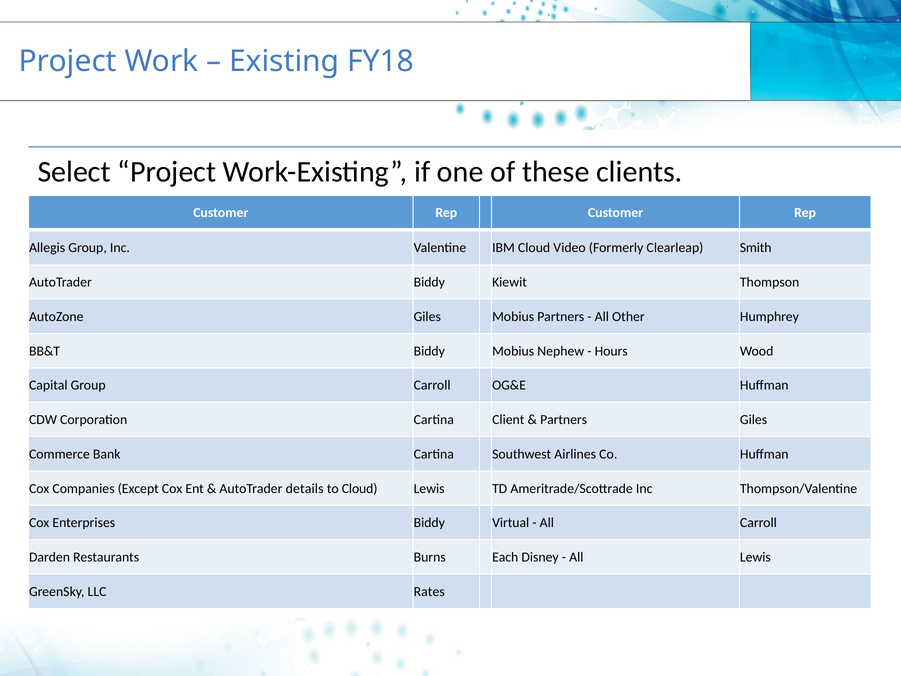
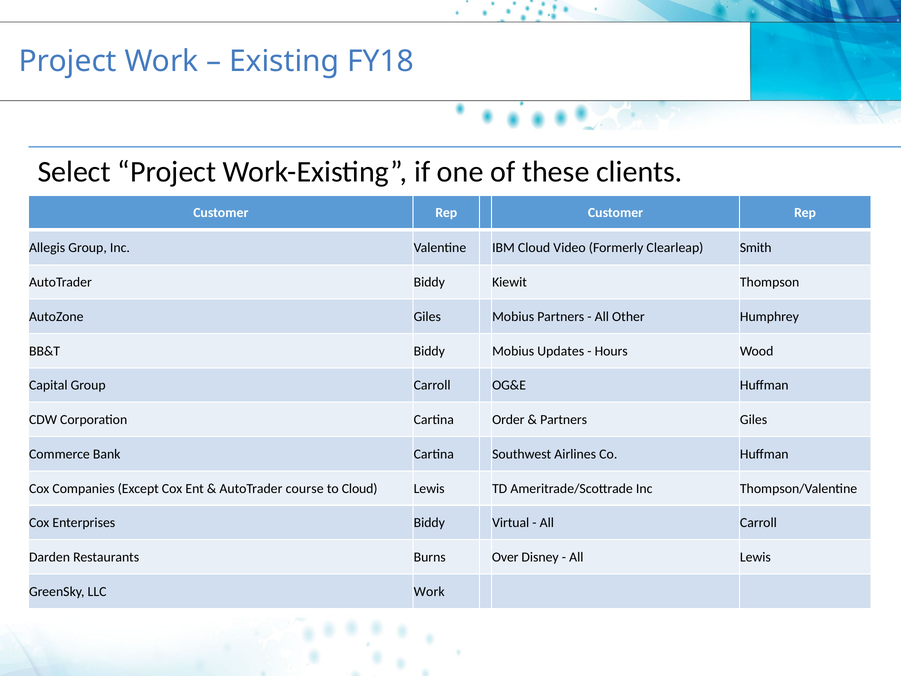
Nephew: Nephew -> Updates
Client: Client -> Order
details: details -> course
Each: Each -> Over
LLC Rates: Rates -> Work
